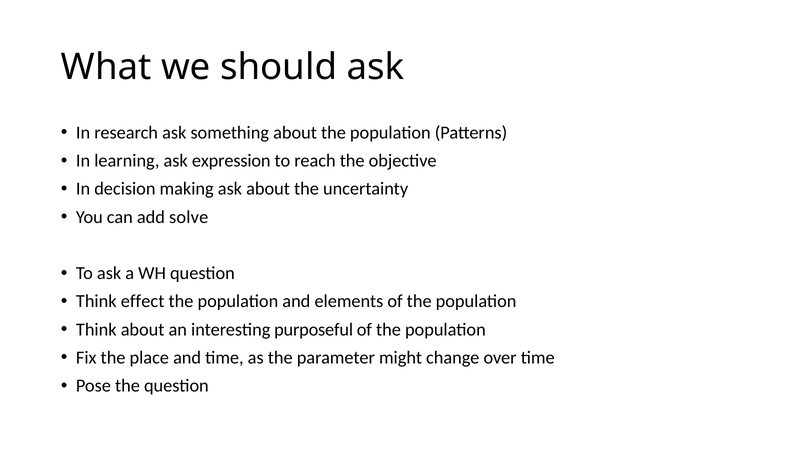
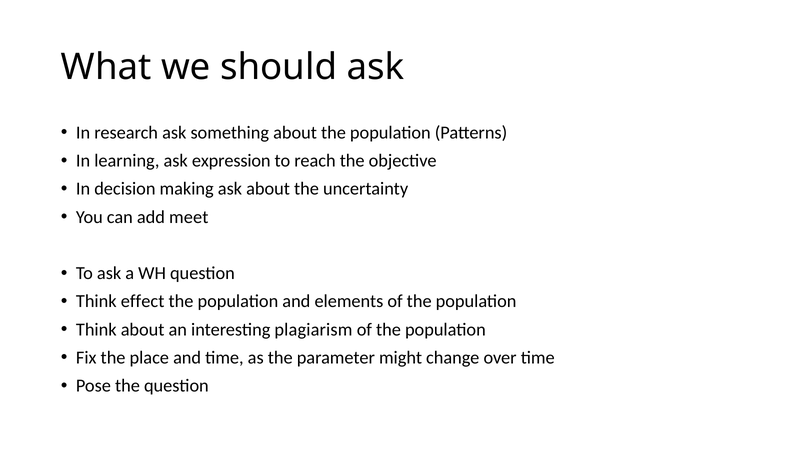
solve: solve -> meet
purposeful: purposeful -> plagiarism
